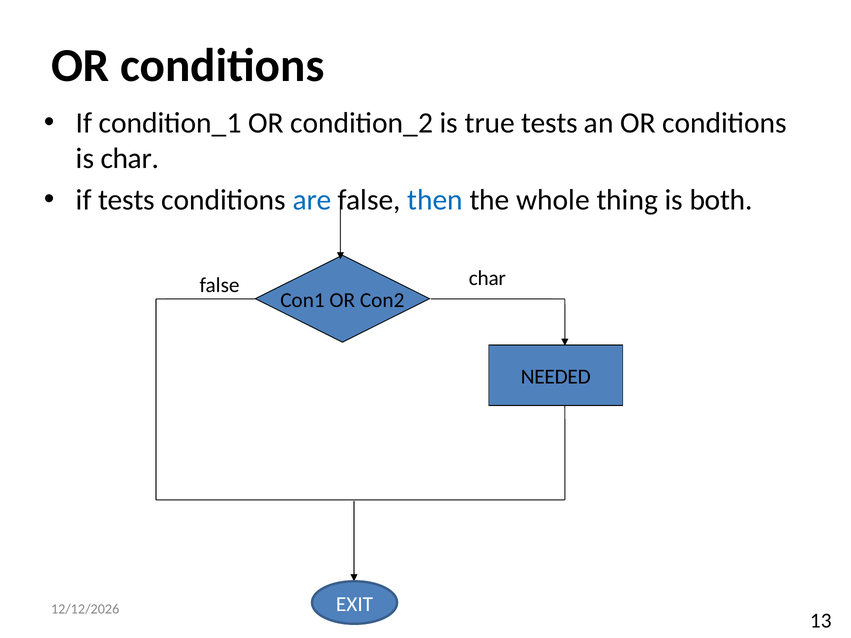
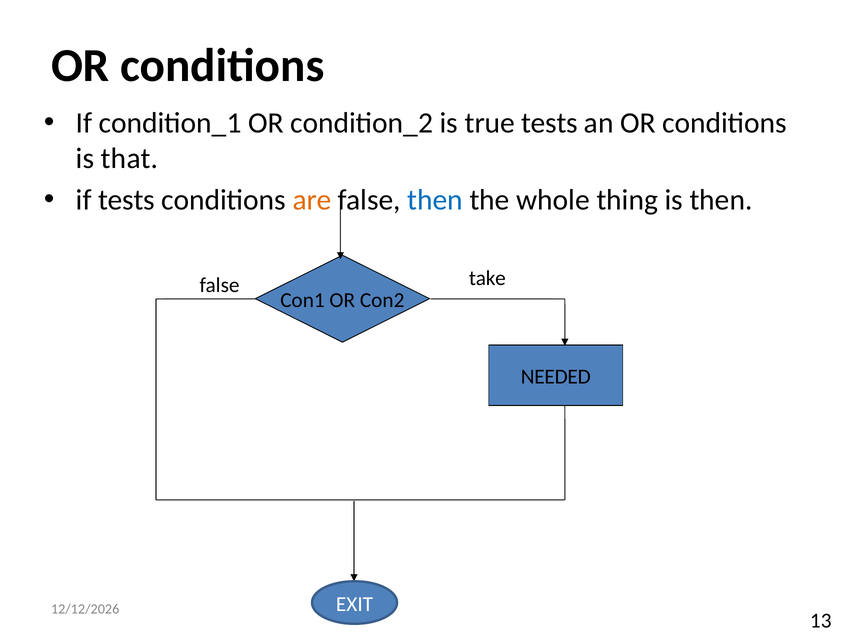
is char: char -> that
are colour: blue -> orange
is both: both -> then
false char: char -> take
